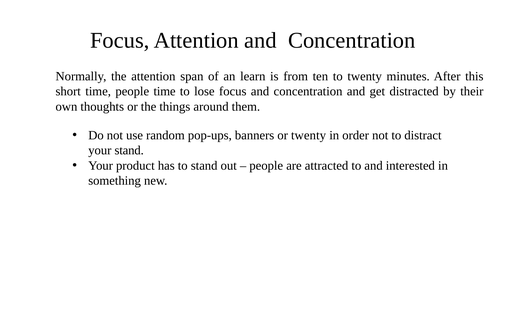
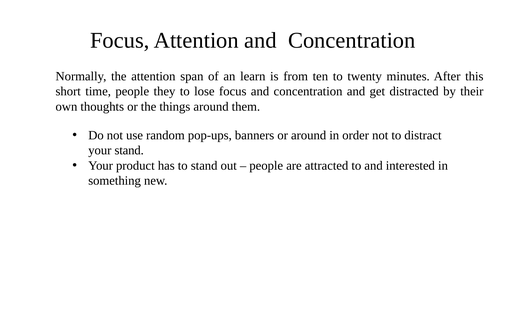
people time: time -> they
or twenty: twenty -> around
